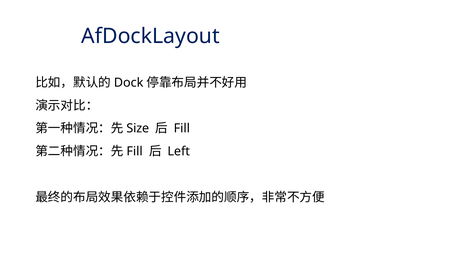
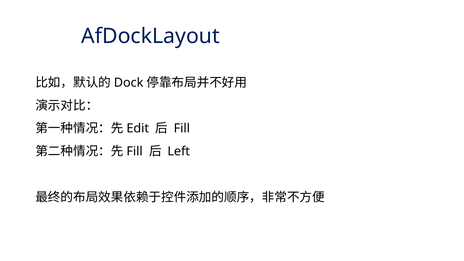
Size: Size -> Edit
